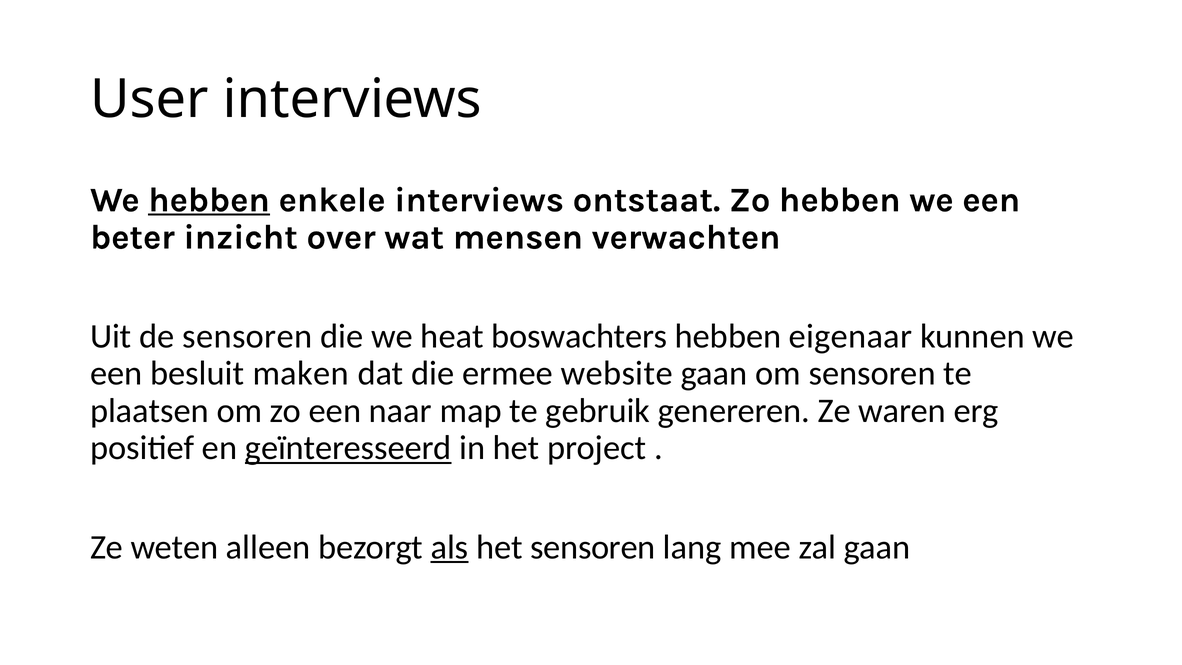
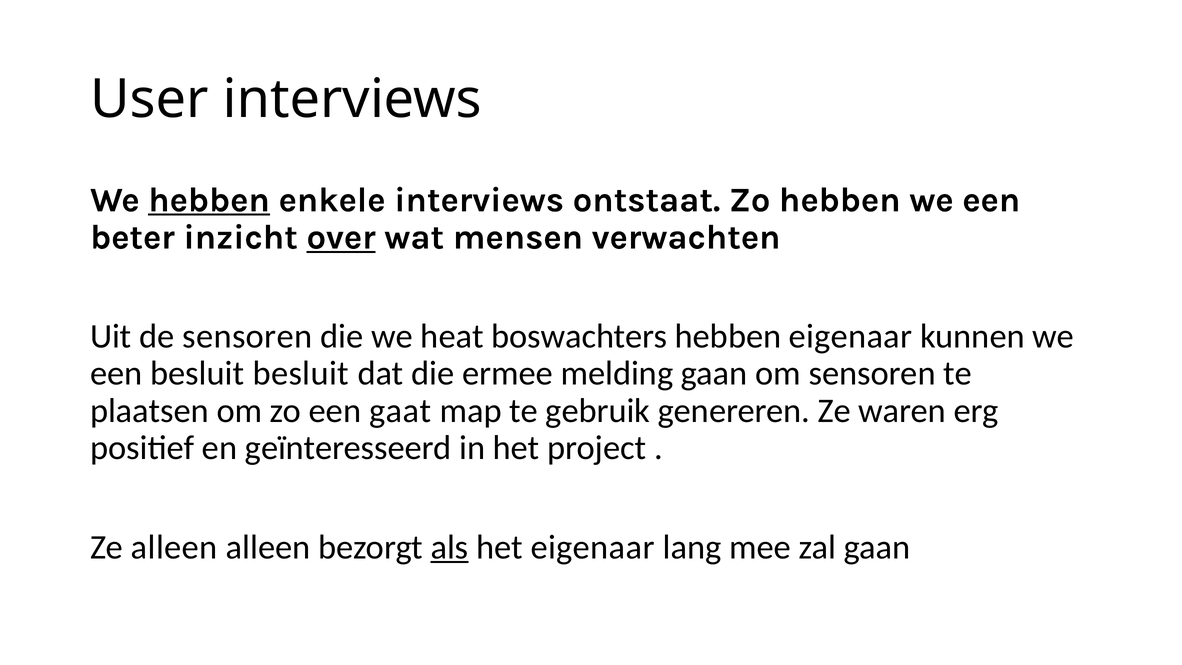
over underline: none -> present
besluit maken: maken -> besluit
website: website -> melding
naar: naar -> gaat
geïnteresseerd underline: present -> none
Ze weten: weten -> alleen
het sensoren: sensoren -> eigenaar
